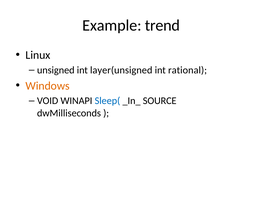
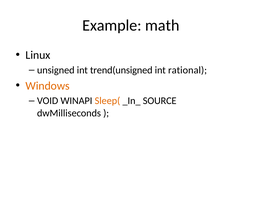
trend: trend -> math
layer(unsigned: layer(unsigned -> trend(unsigned
Sleep( colour: blue -> orange
